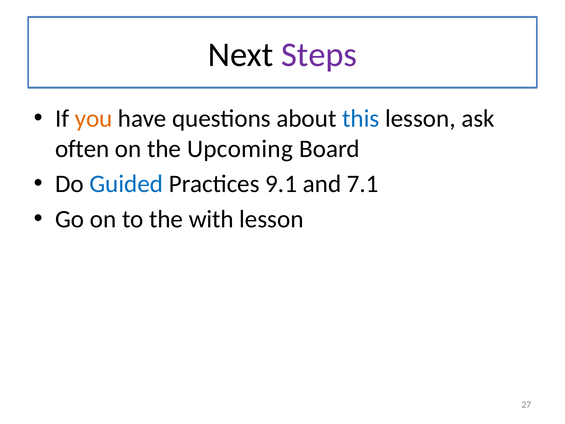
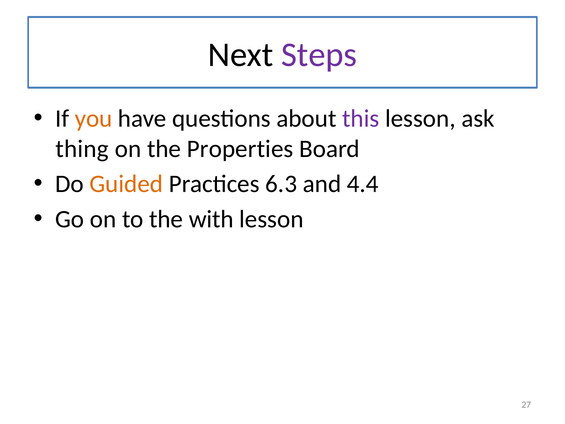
this colour: blue -> purple
often: often -> thing
Upcoming: Upcoming -> Properties
Guided colour: blue -> orange
9.1: 9.1 -> 6.3
7.1: 7.1 -> 4.4
